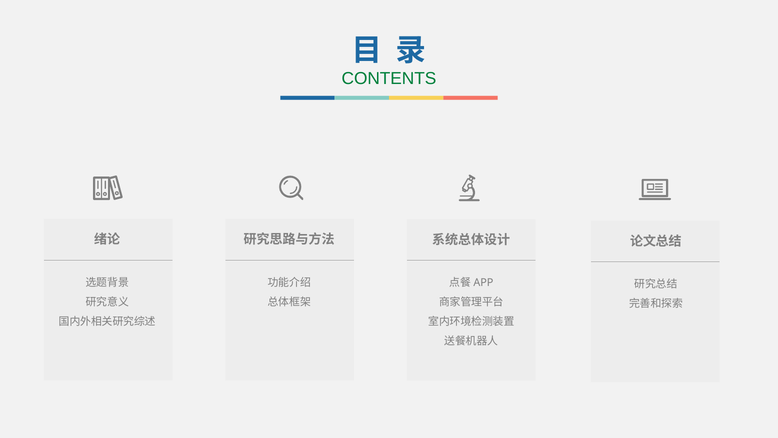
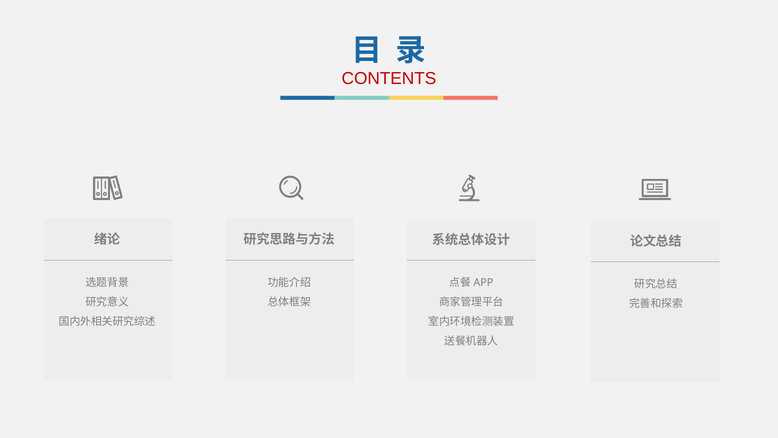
CONTENTS colour: green -> red
